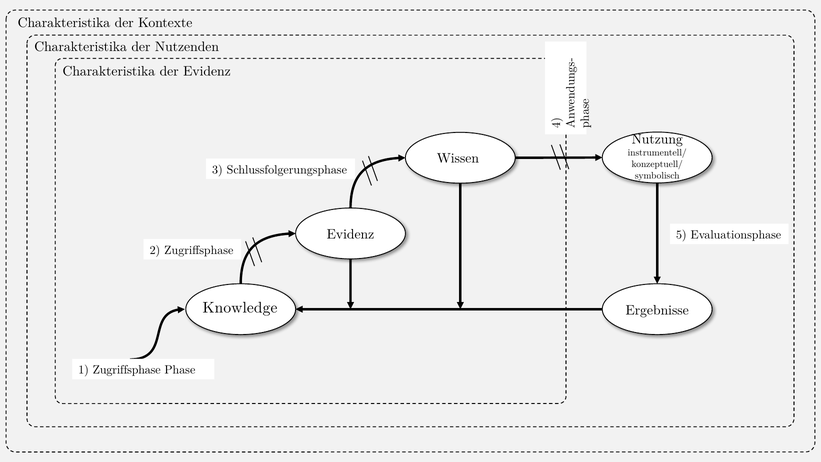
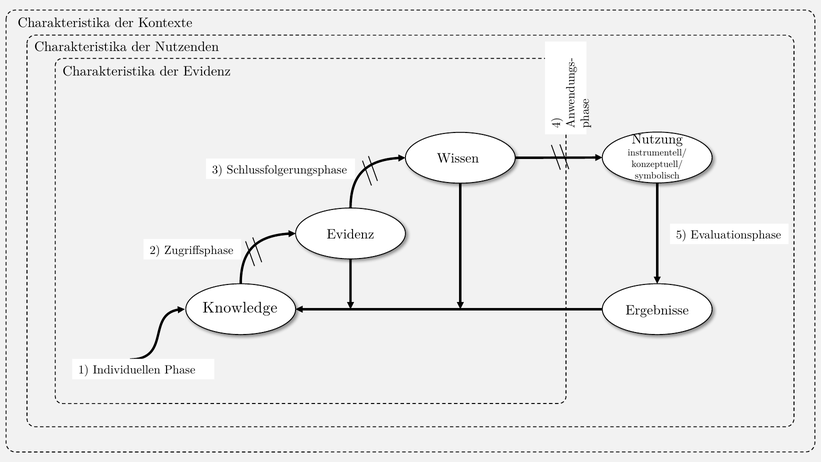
1 Zugriffsphase: Zugriffsphase -> Individuellen
